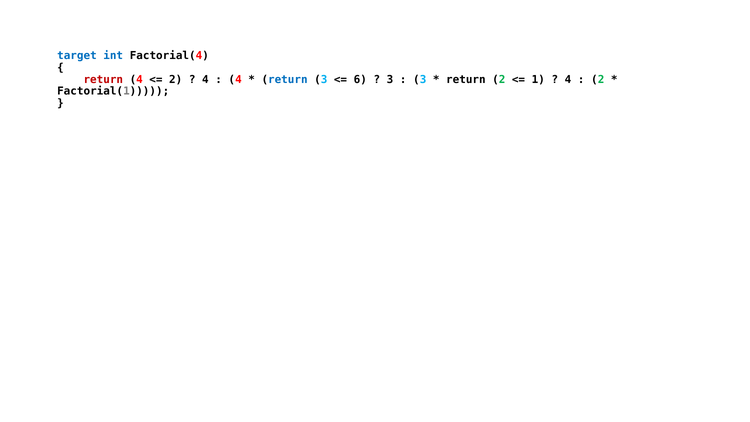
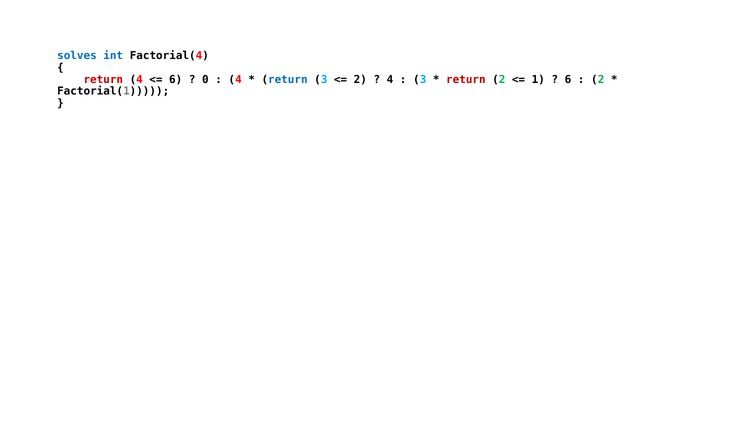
target: target -> solves
2 at (176, 79): 2 -> 6
4 at (205, 79): 4 -> 0
6 at (360, 79): 6 -> 2
3 at (390, 79): 3 -> 4
return at (466, 79) colour: black -> red
4 at (568, 79): 4 -> 6
